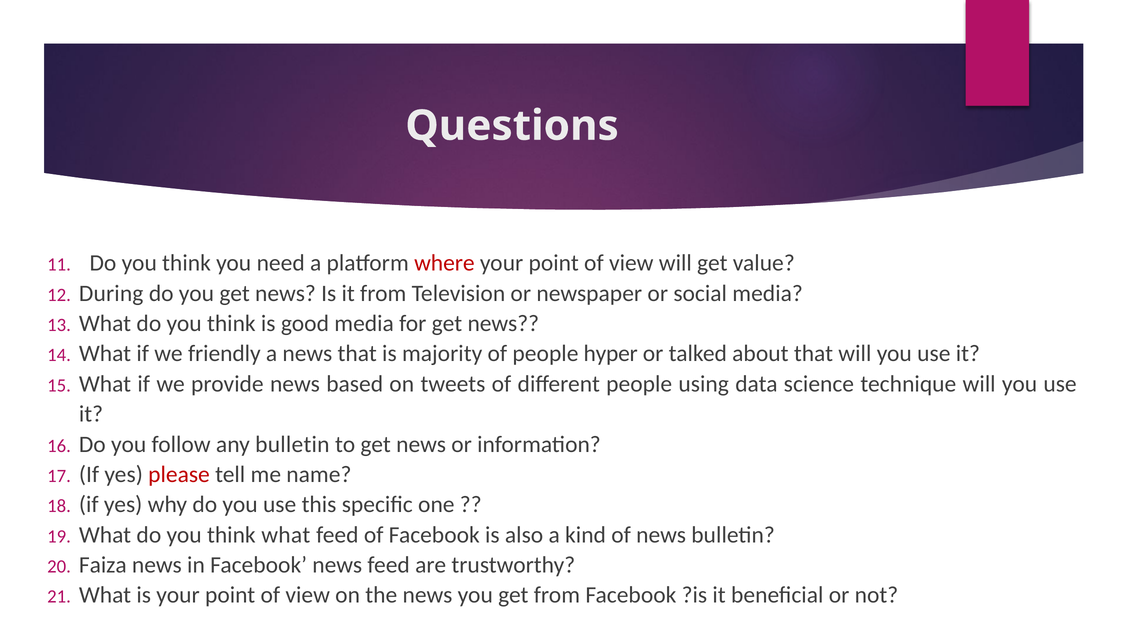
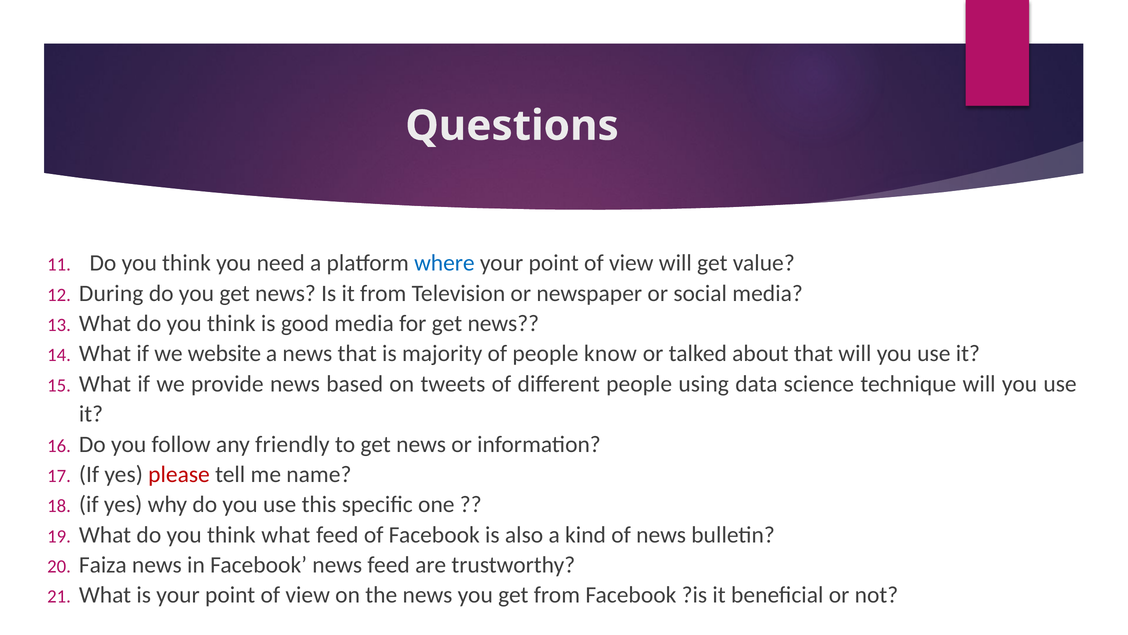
where colour: red -> blue
friendly: friendly -> website
hyper: hyper -> know
any bulletin: bulletin -> friendly
